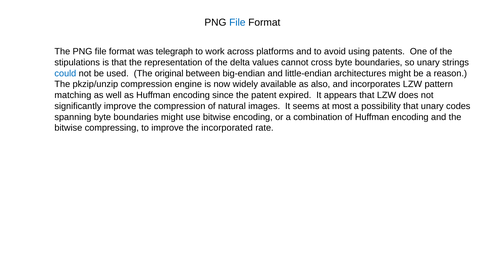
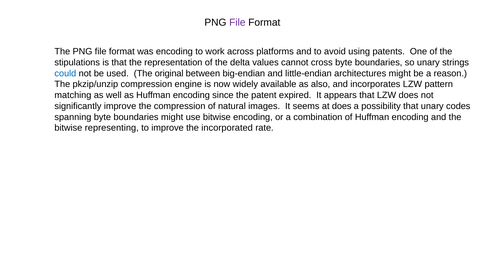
File at (237, 22) colour: blue -> purple
was telegraph: telegraph -> encoding
at most: most -> does
compressing: compressing -> representing
